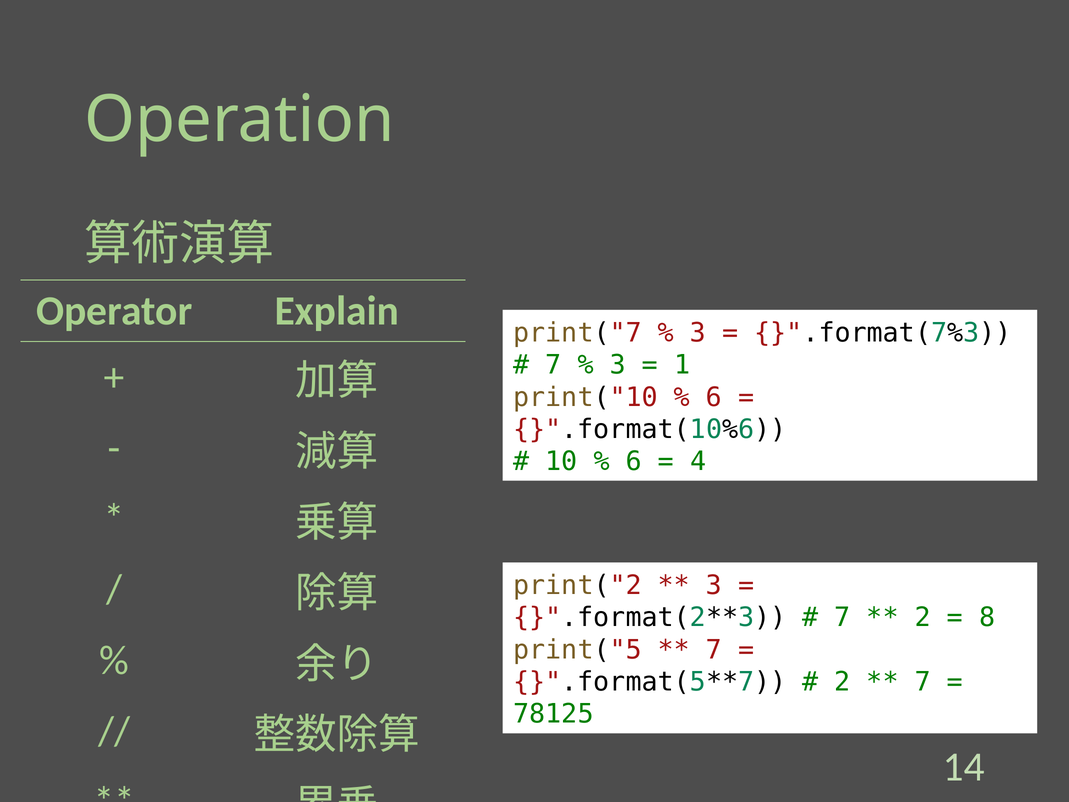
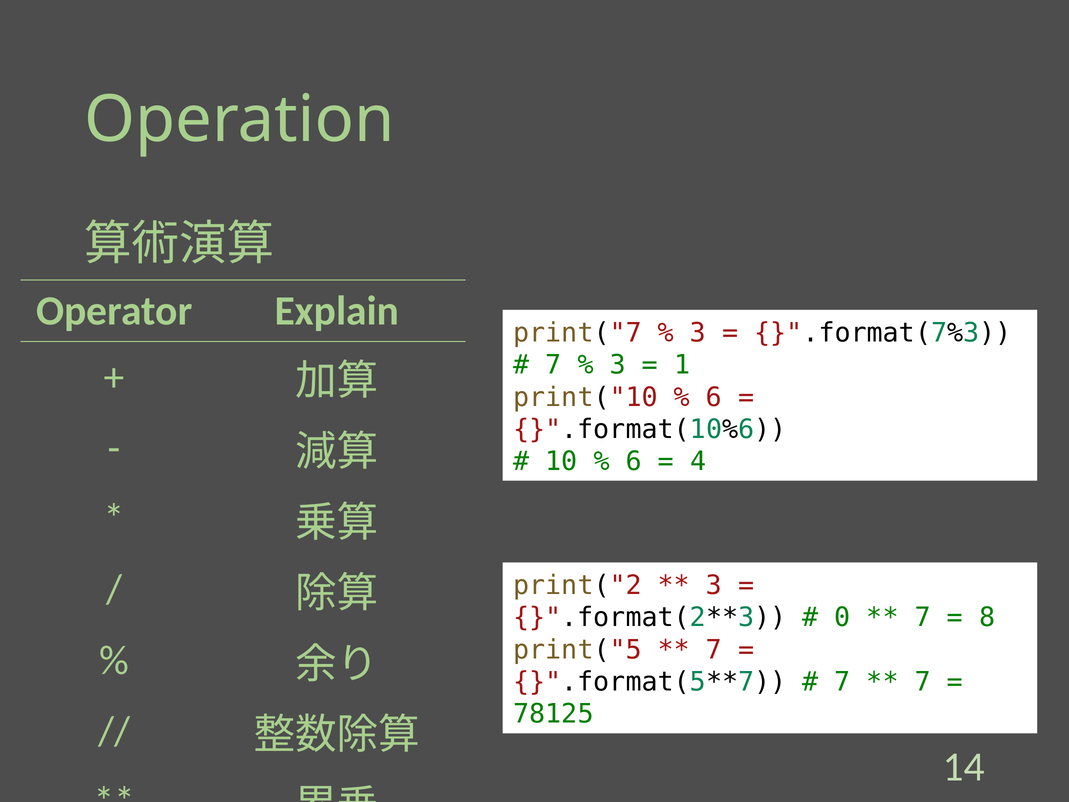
7 at (842, 617): 7 -> 0
2 at (923, 617): 2 -> 7
2 at (842, 682): 2 -> 7
